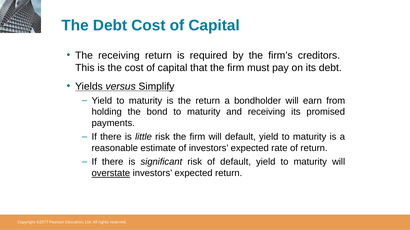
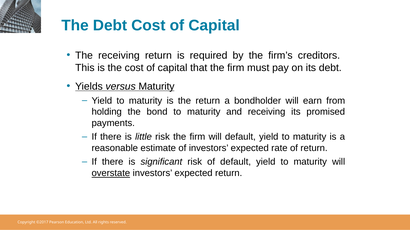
versus Simplify: Simplify -> Maturity
